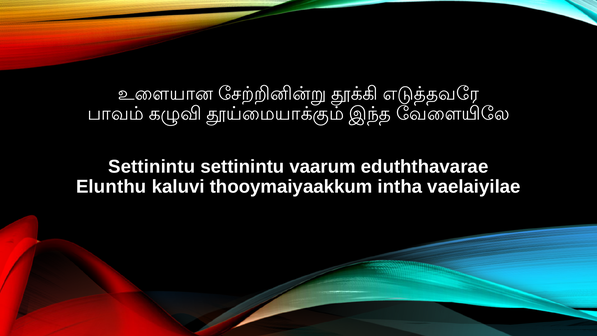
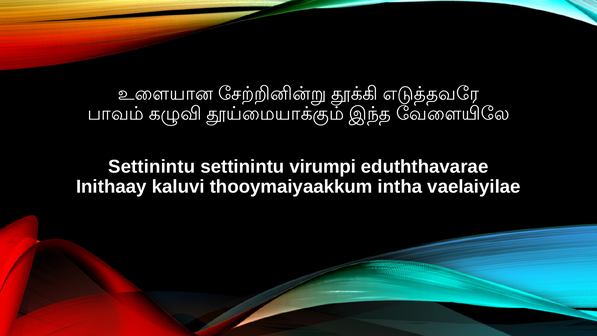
vaarum: vaarum -> virumpi
Elunthu: Elunthu -> Inithaay
